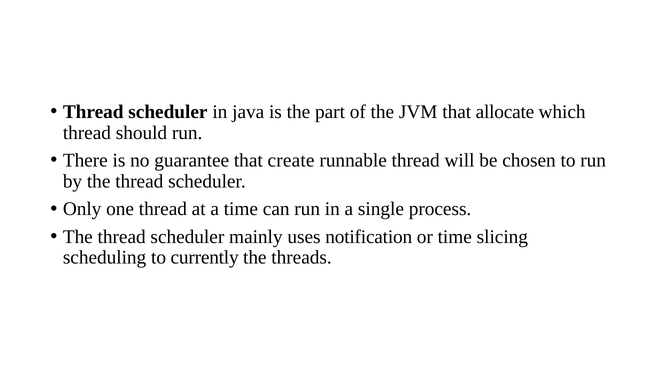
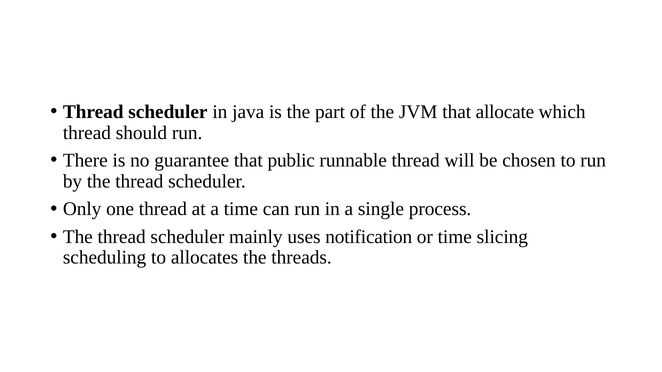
create: create -> public
currently: currently -> allocates
